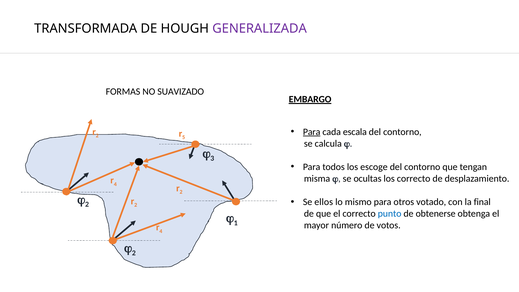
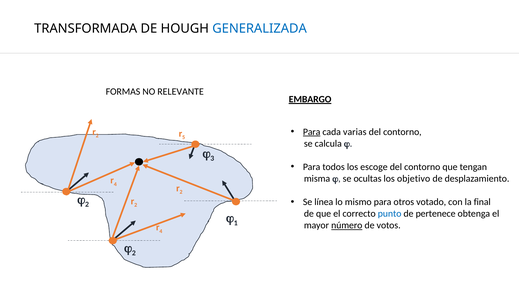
GENERALIZADA colour: purple -> blue
SUAVIZADO: SUAVIZADO -> RELEVANTE
escala: escala -> varias
los correcto: correcto -> objetivo
ellos: ellos -> línea
obtenerse: obtenerse -> pertenece
número underline: none -> present
